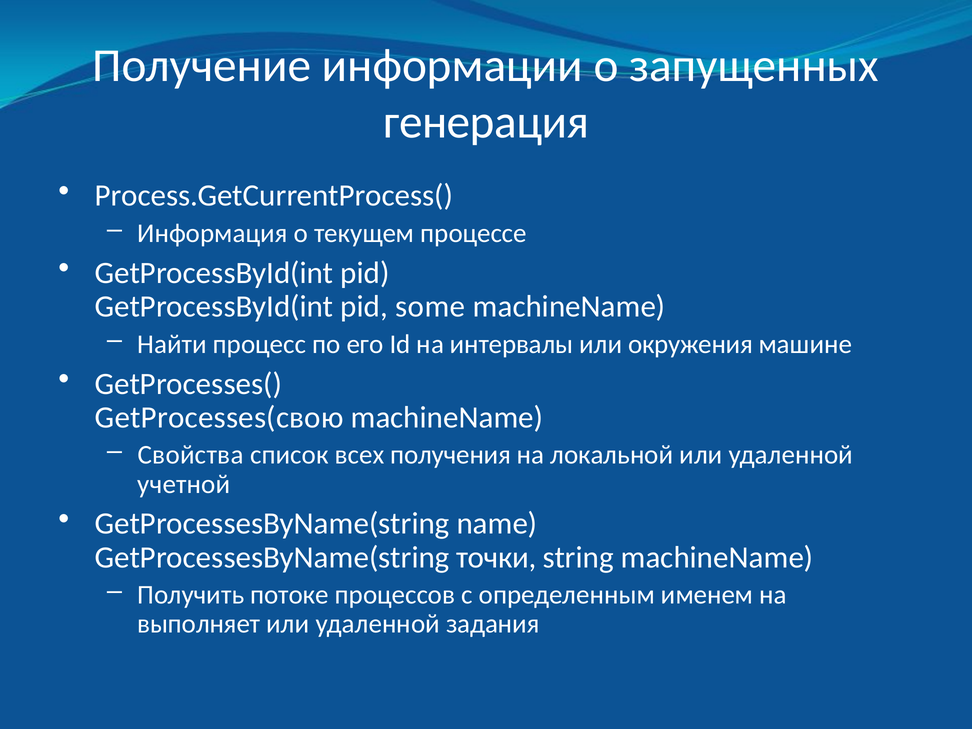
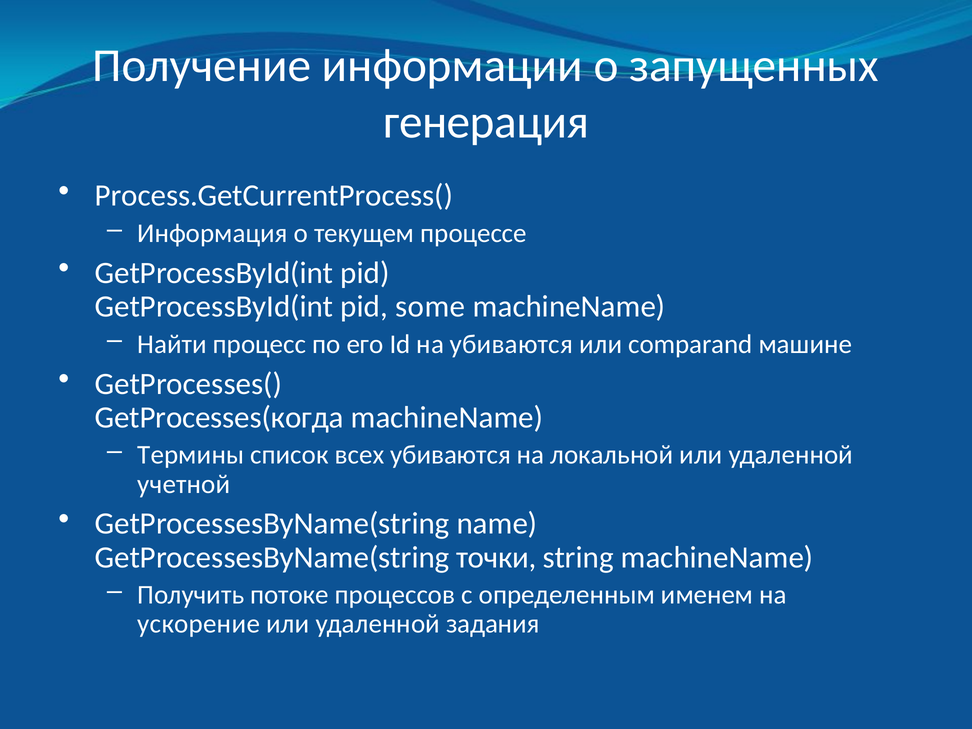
на интервалы: интервалы -> убиваются
окружения: окружения -> comparand
GetProcesses(свою: GetProcesses(свою -> GetProcesses(когда
Свойства: Свойства -> Термины
всех получения: получения -> убиваются
выполняет: выполняет -> ускорение
